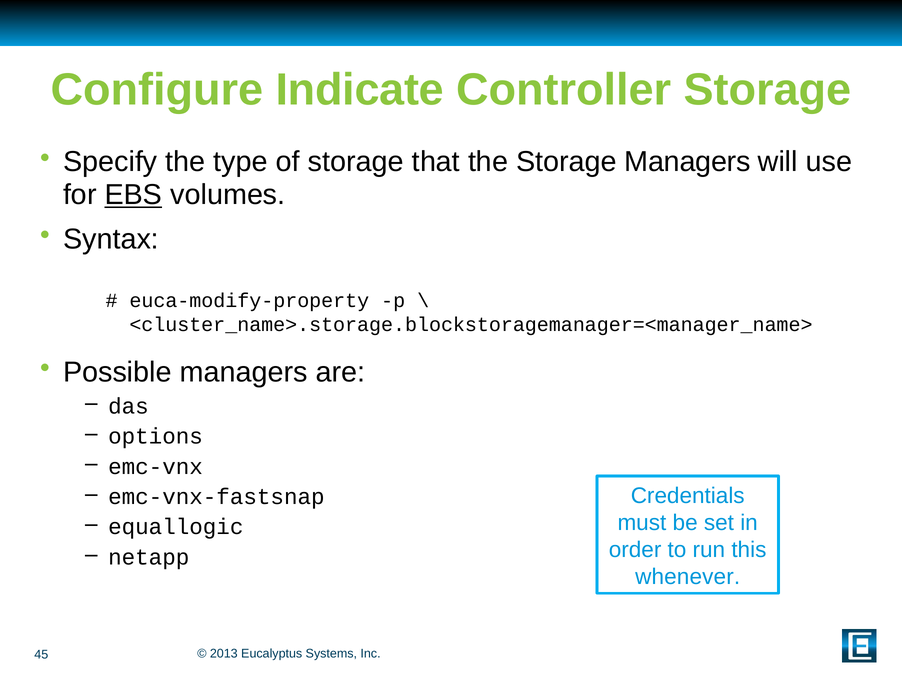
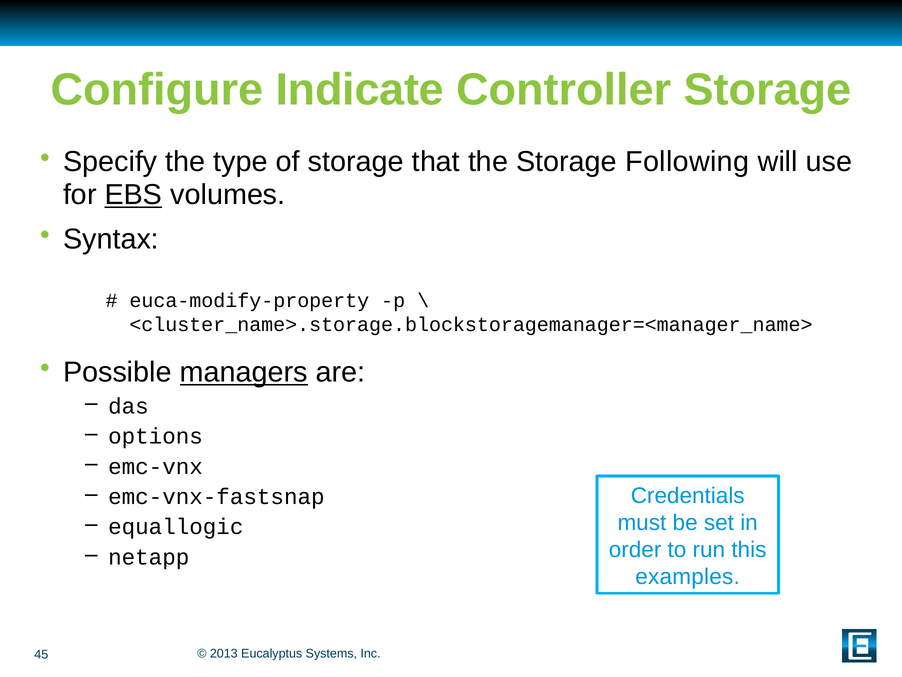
Storage Managers: Managers -> Following
managers at (244, 372) underline: none -> present
whenever: whenever -> examples
